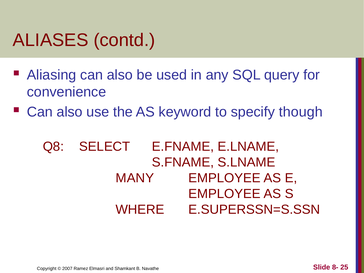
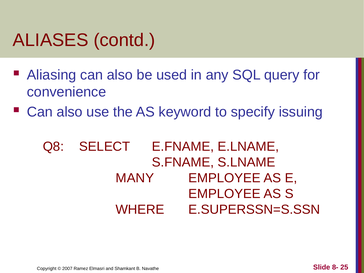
though: though -> issuing
